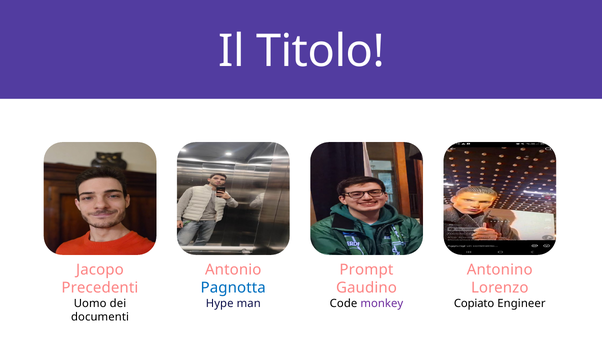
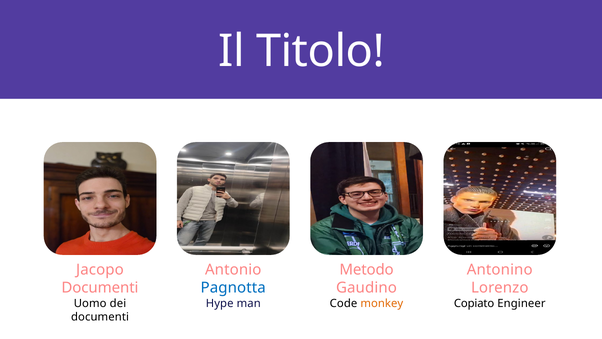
Prompt: Prompt -> Metodo
Precedenti at (100, 288): Precedenti -> Documenti
monkey colour: purple -> orange
